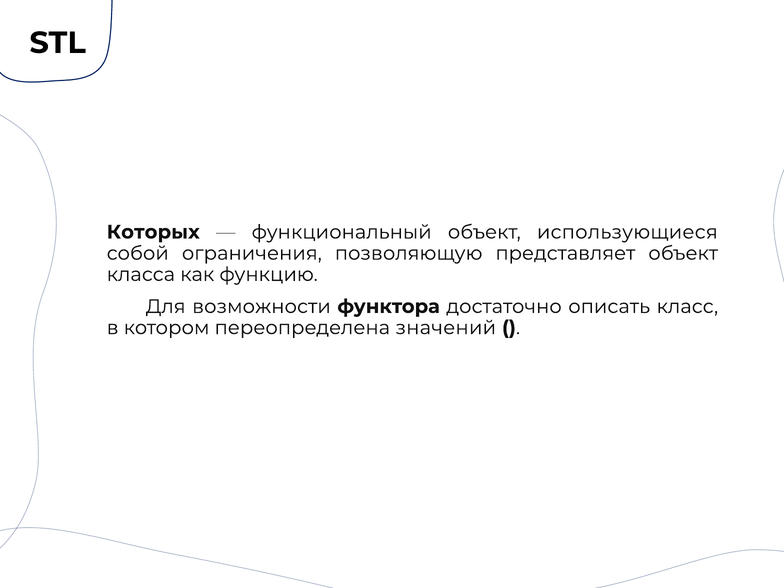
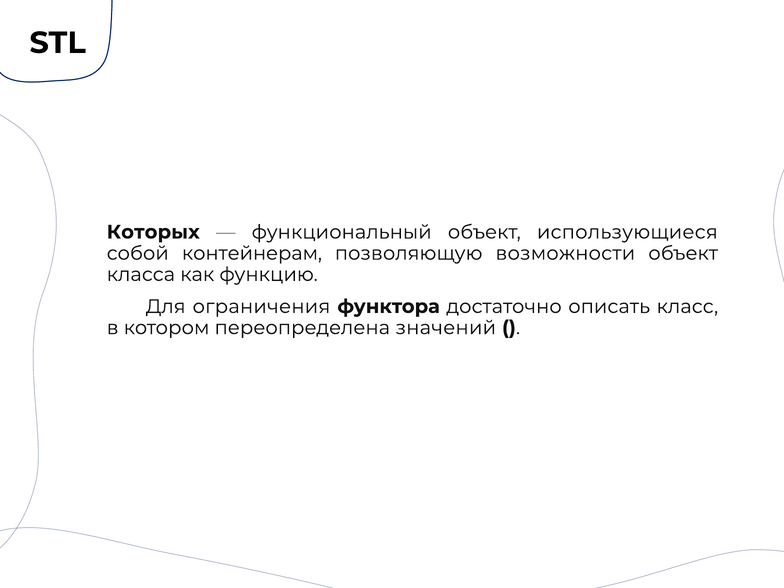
ограничения: ограничения -> контейнерам
представляет: представляет -> возможности
возможности: возможности -> ограничения
